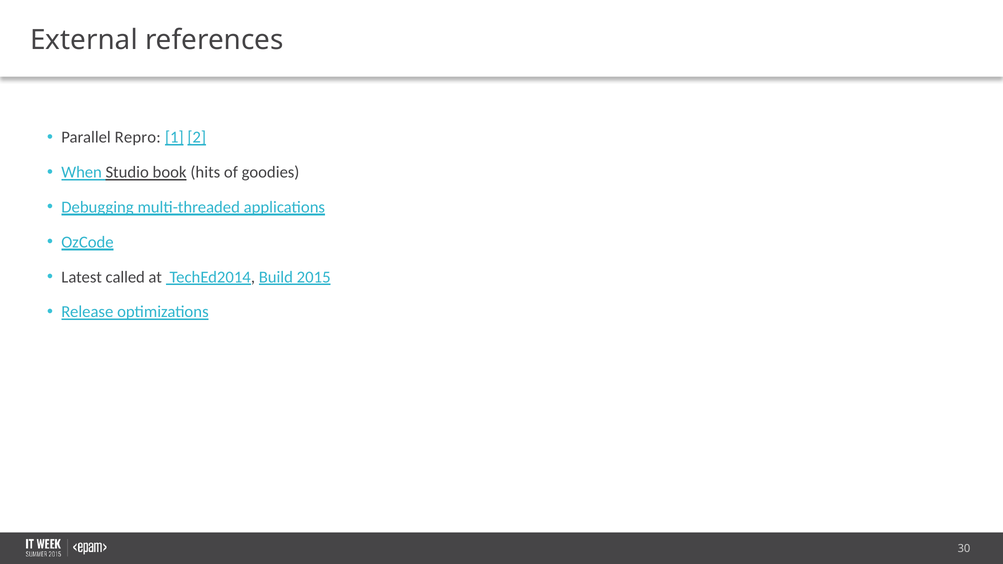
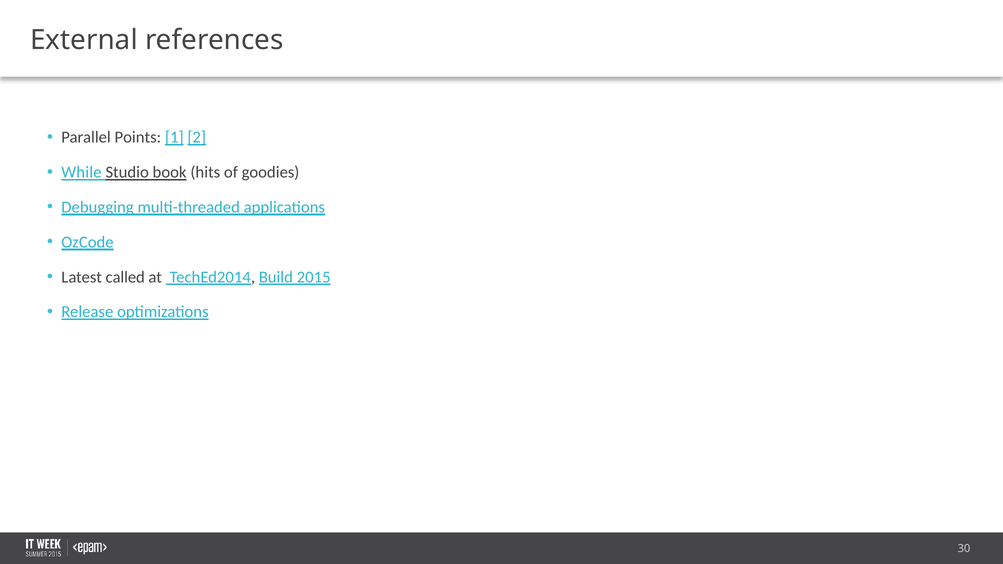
Repro: Repro -> Points
When: When -> While
